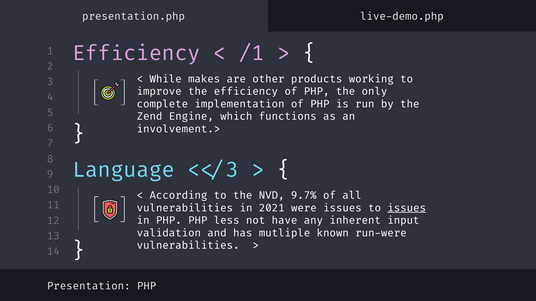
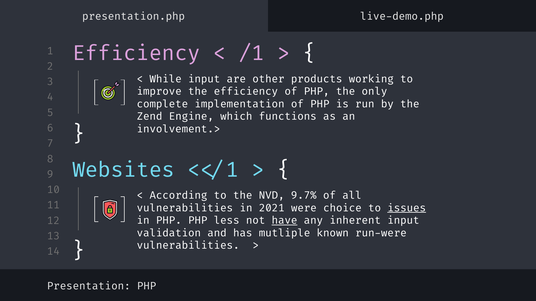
While makes: makes -> input
Language: Language -> Websites
/3 at (226, 170): /3 -> /1
were issues: issues -> choice
have underline: none -> present
